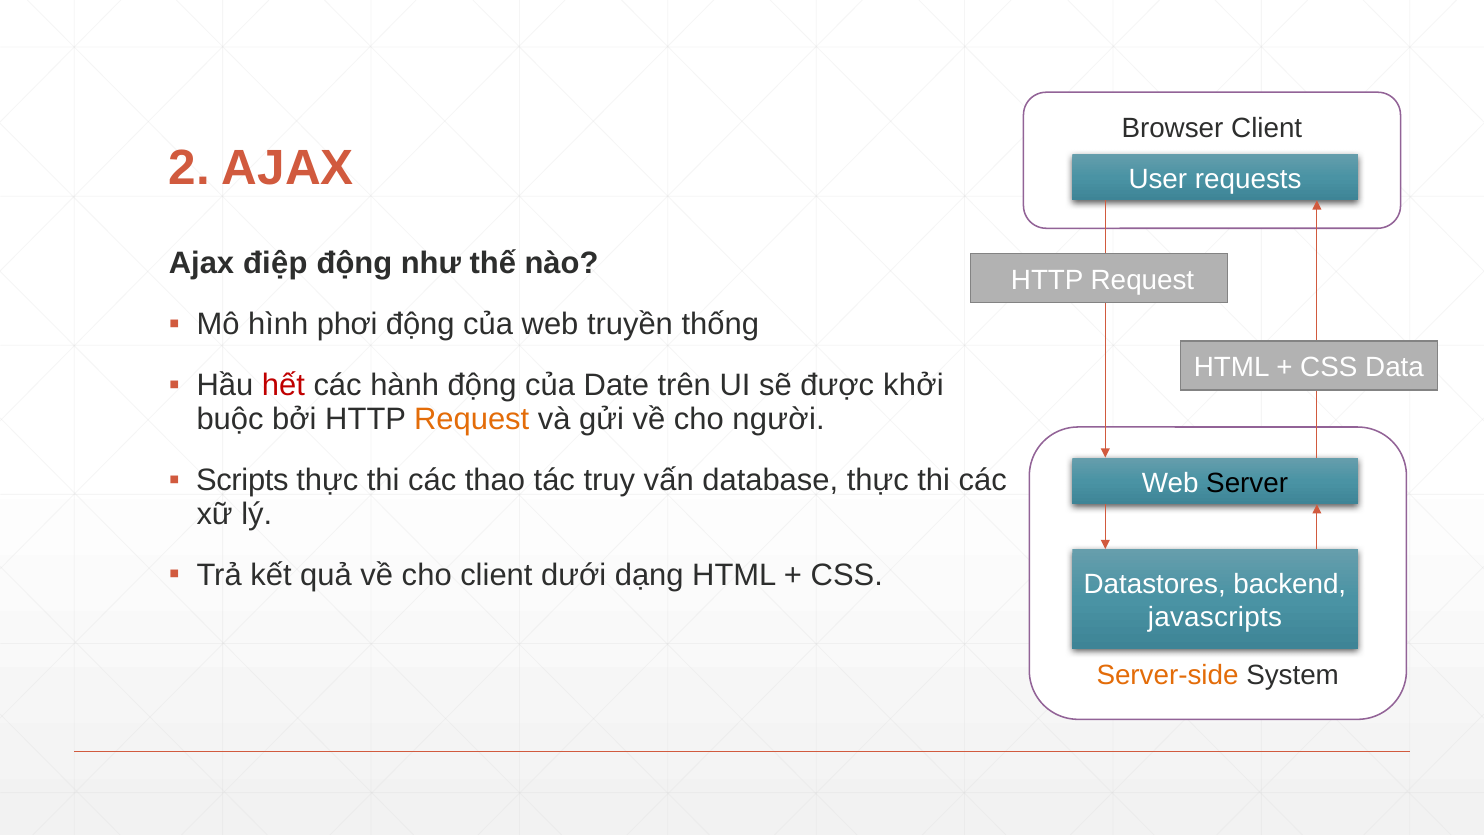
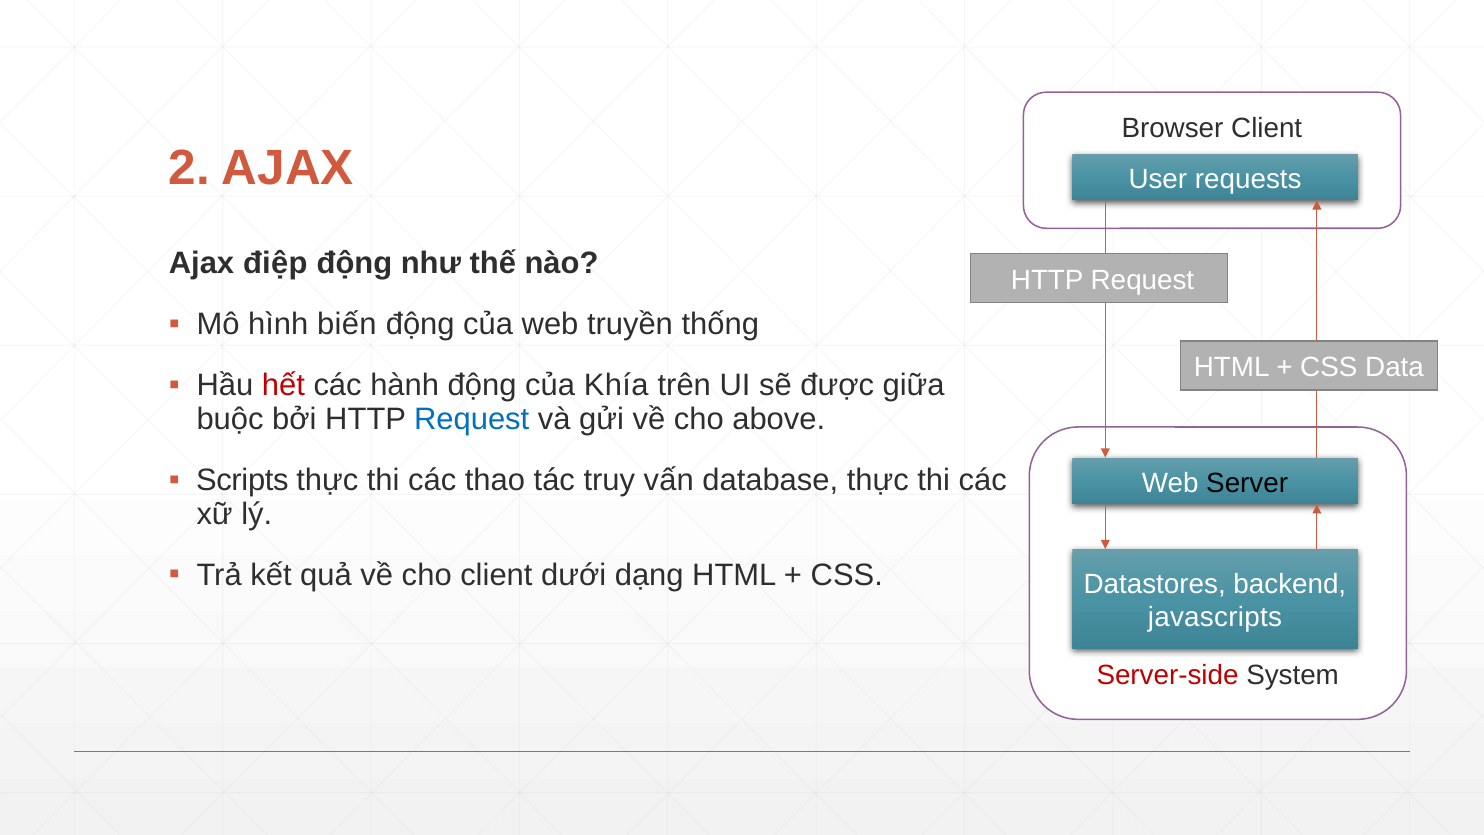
phơi: phơi -> biến
Date: Date -> Khía
khởi: khởi -> giữa
Request at (472, 419) colour: orange -> blue
người: người -> above
Server-side colour: orange -> red
